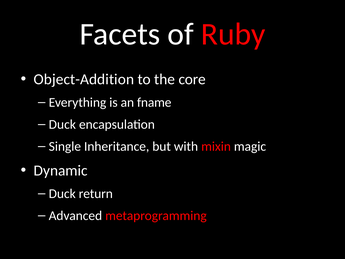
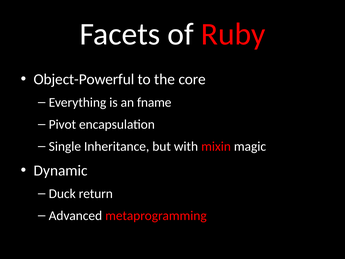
Object-Addition: Object-Addition -> Object-Powerful
Duck at (62, 124): Duck -> Pivot
